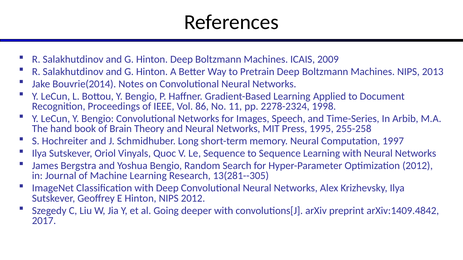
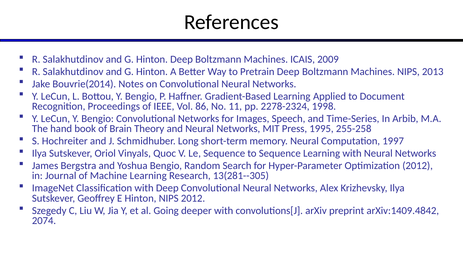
2017: 2017 -> 2074
